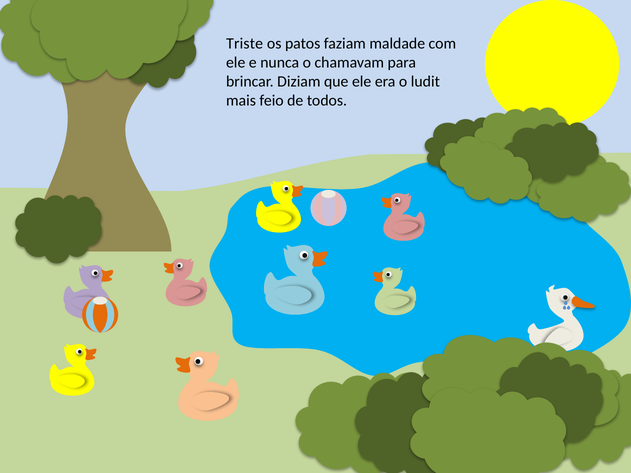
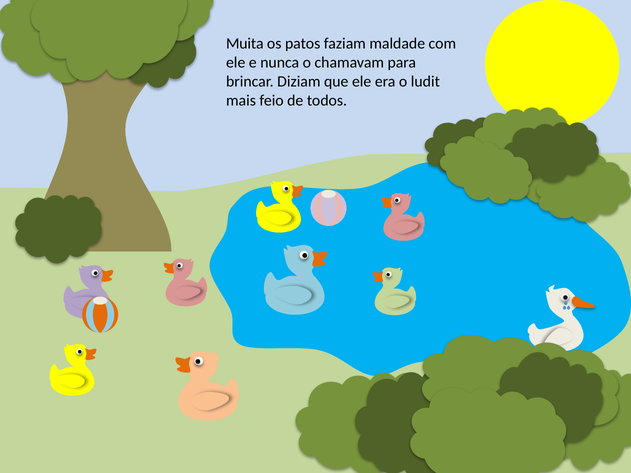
Triste: Triste -> Muita
